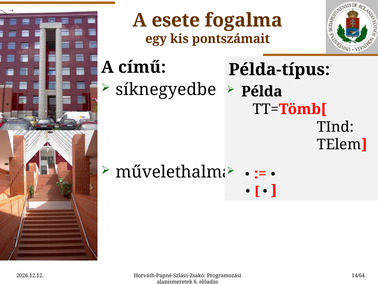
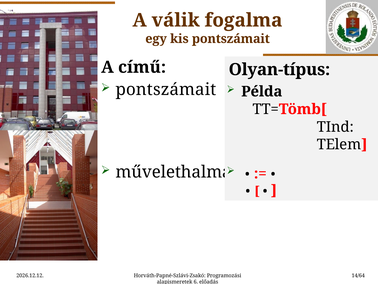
esete: esete -> válik
Példa-típus: Példa-típus -> Olyan-típus
síknegyedbe at (166, 89): síknegyedbe -> pontszámait
